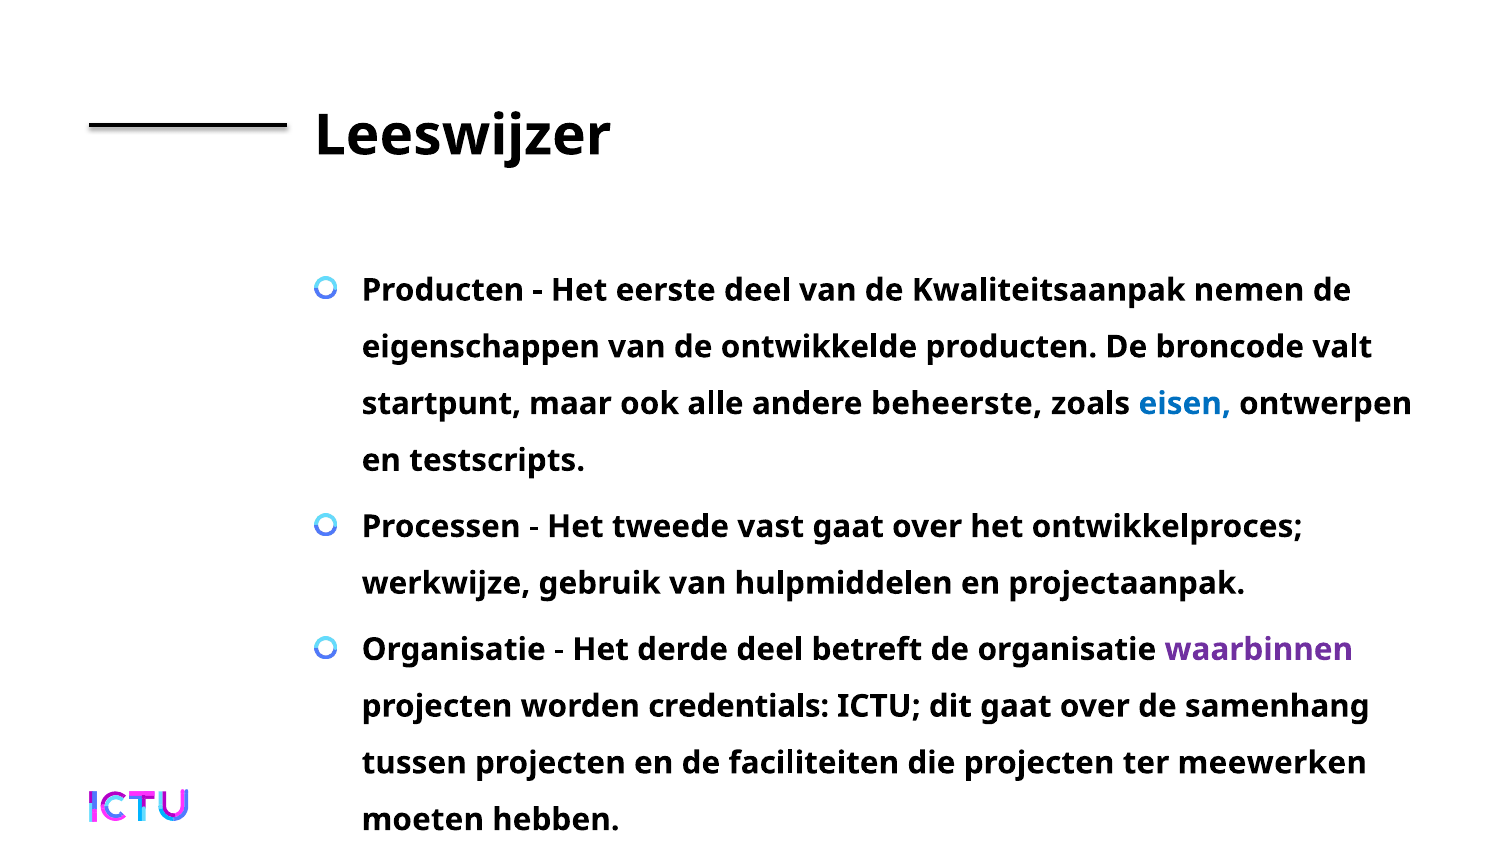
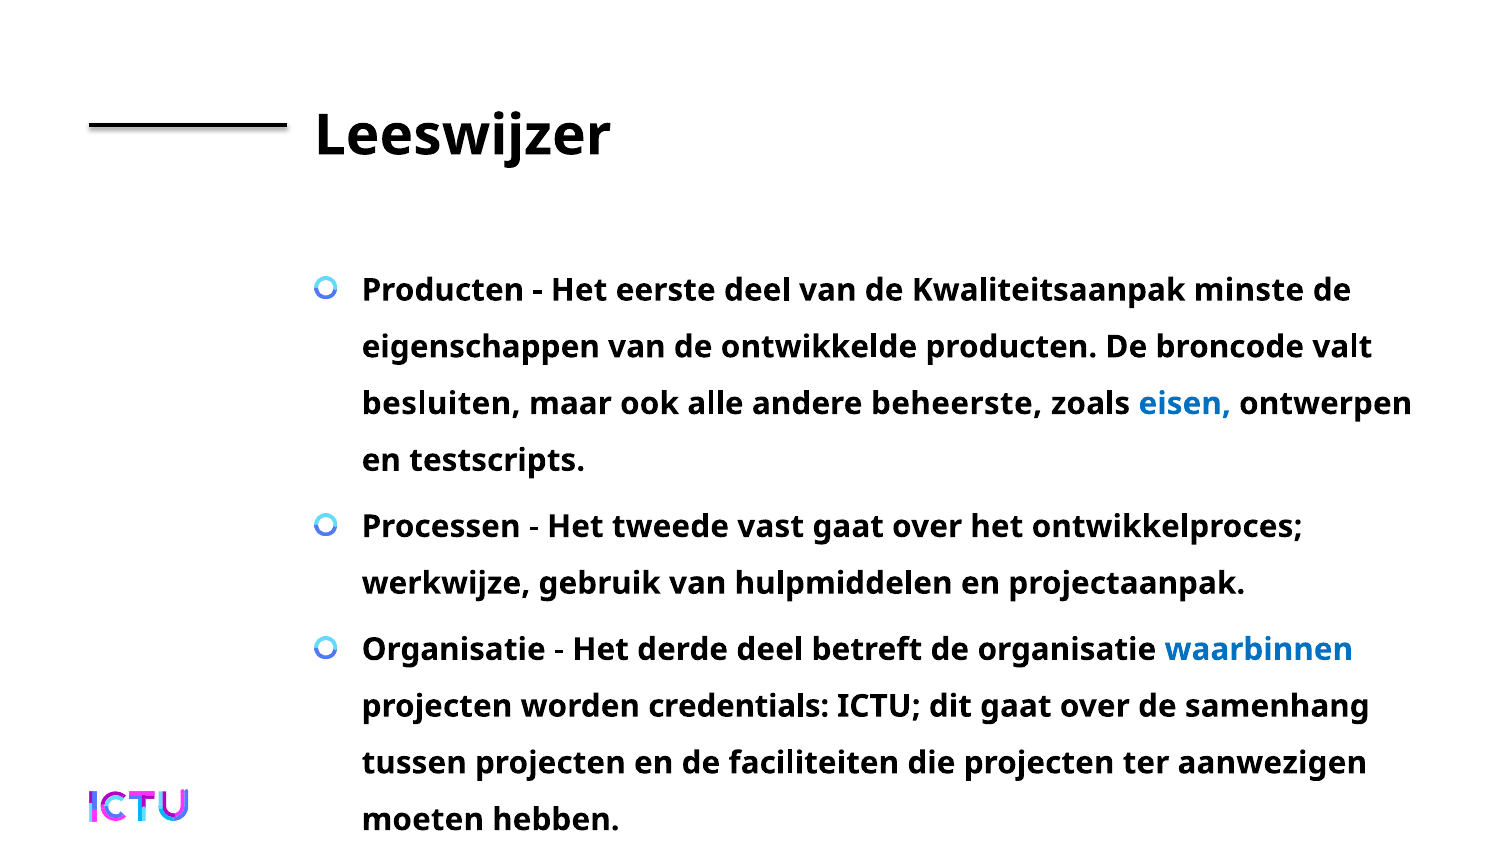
nemen: nemen -> minste
startpunt: startpunt -> besluiten
waarbinnen colour: purple -> blue
meewerken: meewerken -> aanwezigen
